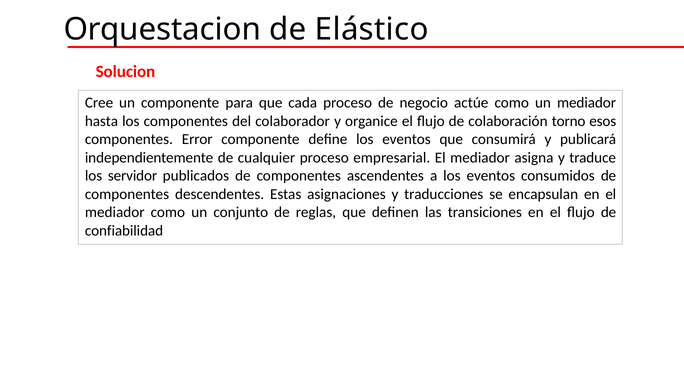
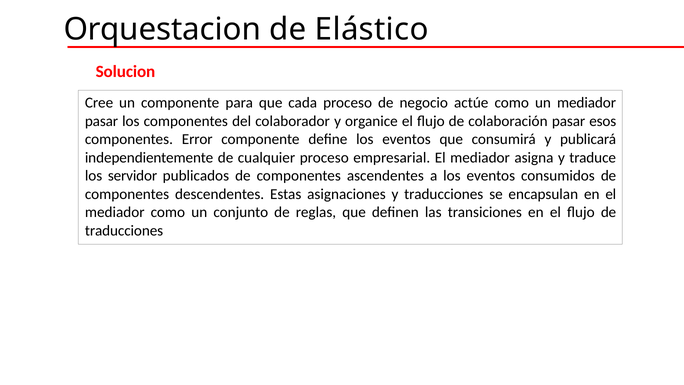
hasta at (101, 121): hasta -> pasar
colaboración torno: torno -> pasar
confiabilidad at (124, 230): confiabilidad -> traducciones
